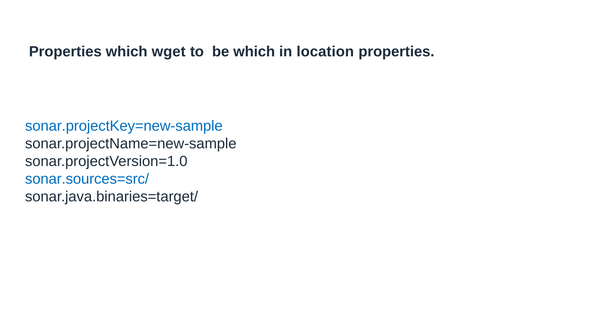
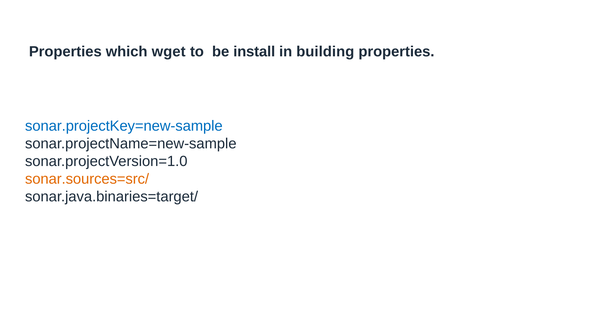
be which: which -> install
location: location -> building
sonar.sources=src/ colour: blue -> orange
